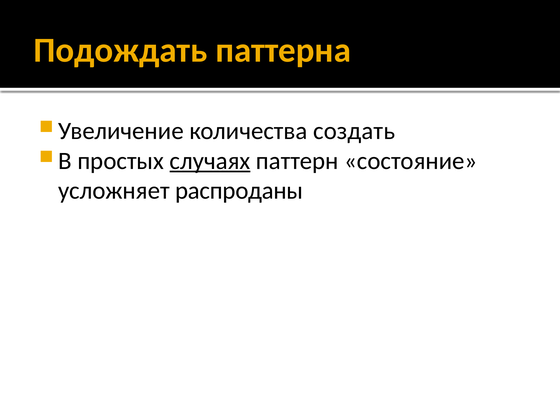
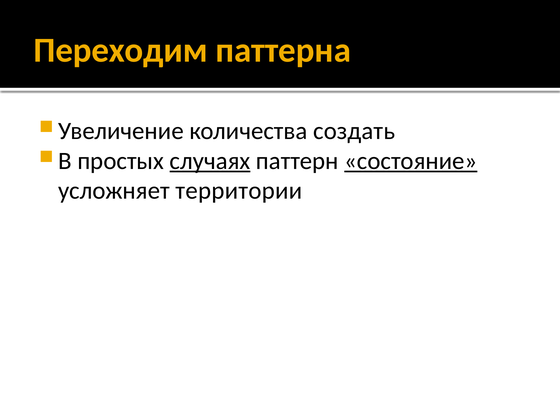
Подождать: Подождать -> Переходим
состояние underline: none -> present
распроданы: распроданы -> территории
